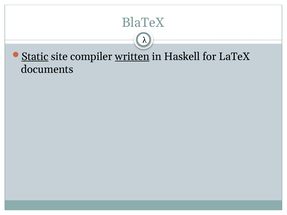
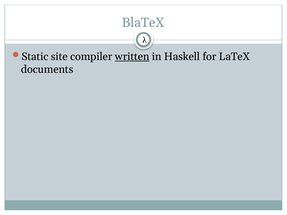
Static underline: present -> none
